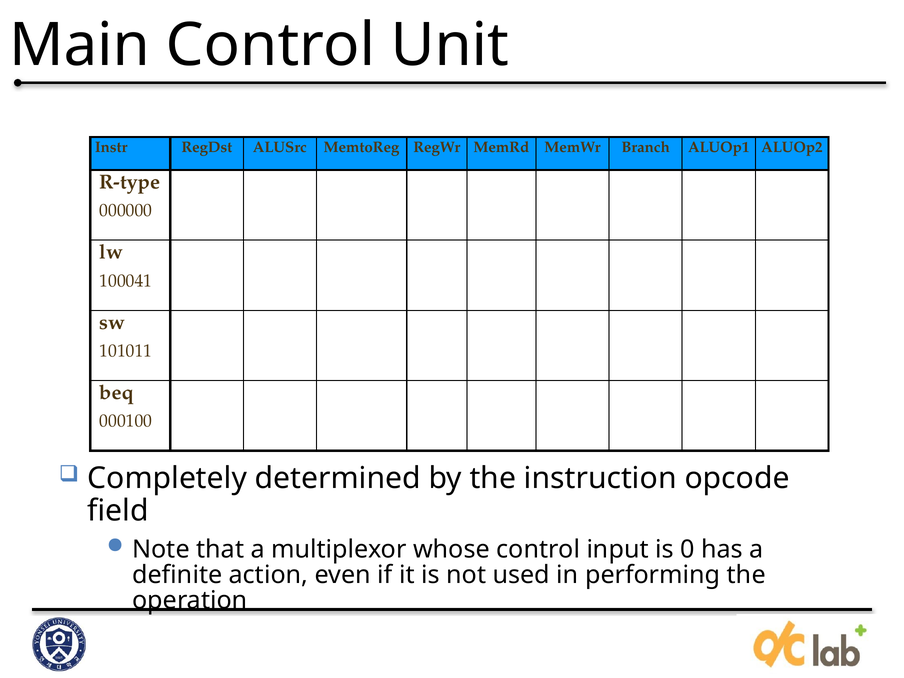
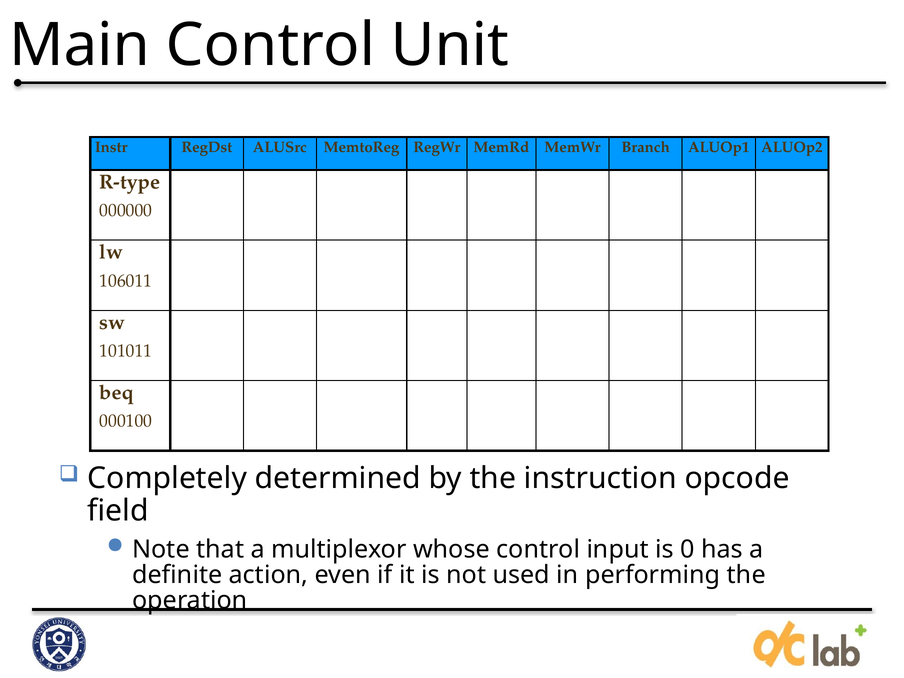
100041: 100041 -> 106011
